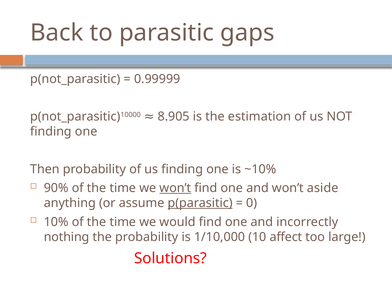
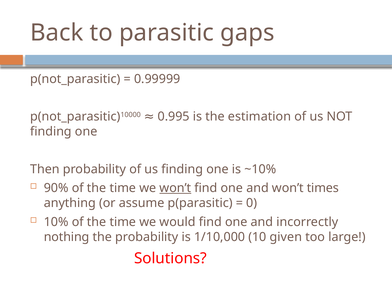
8.905: 8.905 -> 0.995
aside: aside -> times
p(parasitic underline: present -> none
affect: affect -> given
